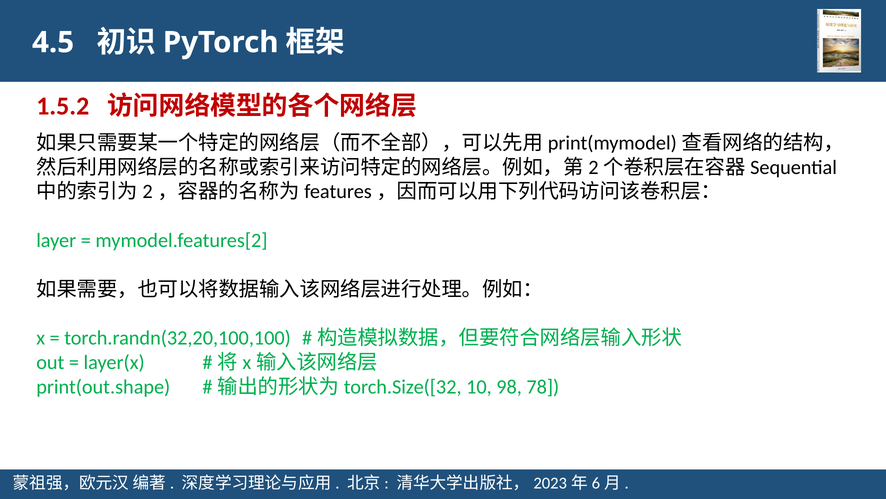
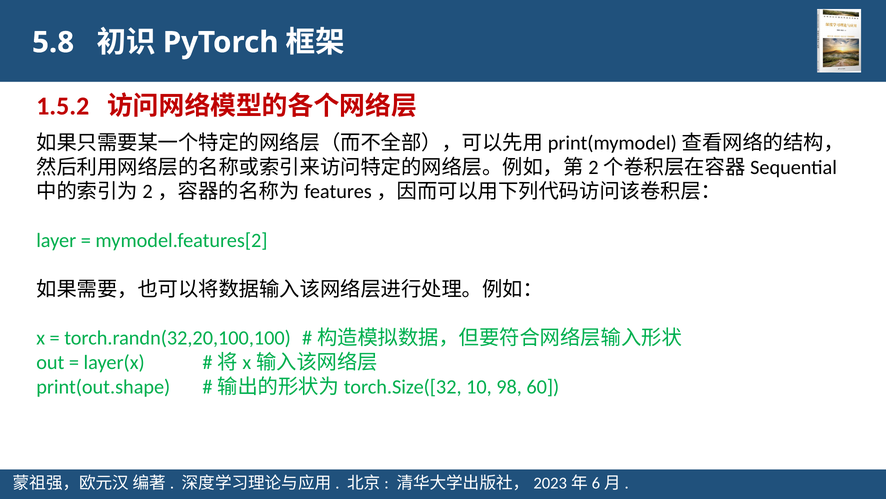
4.5: 4.5 -> 5.8
78: 78 -> 60
